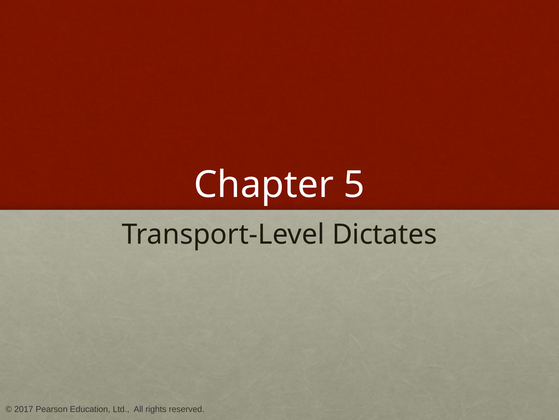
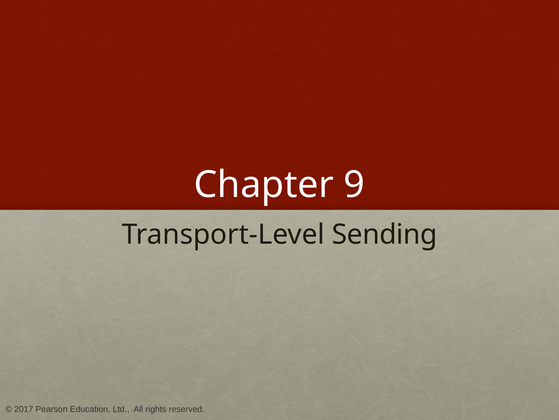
5: 5 -> 9
Dictates: Dictates -> Sending
